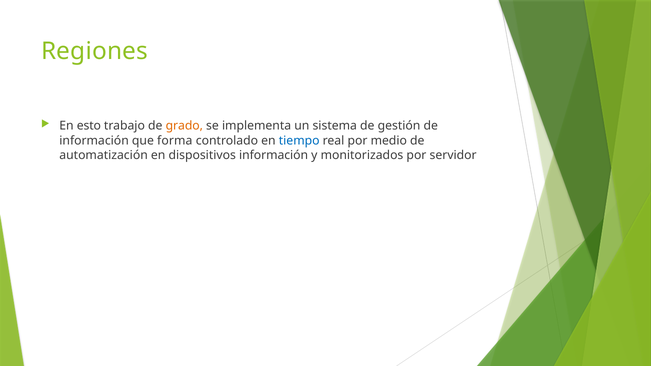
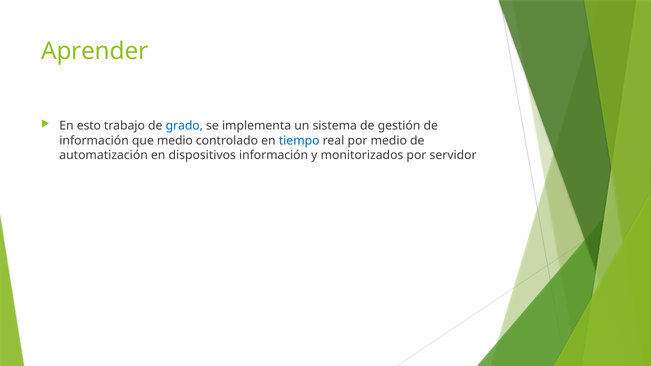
Regiones: Regiones -> Aprender
grado colour: orange -> blue
que forma: forma -> medio
